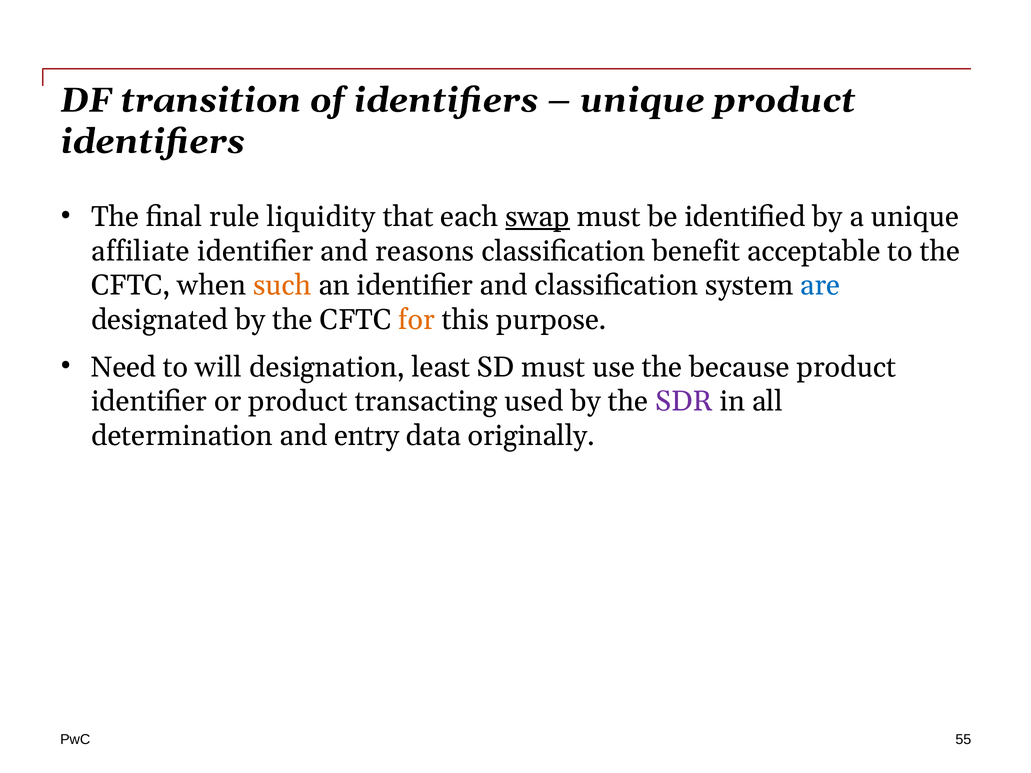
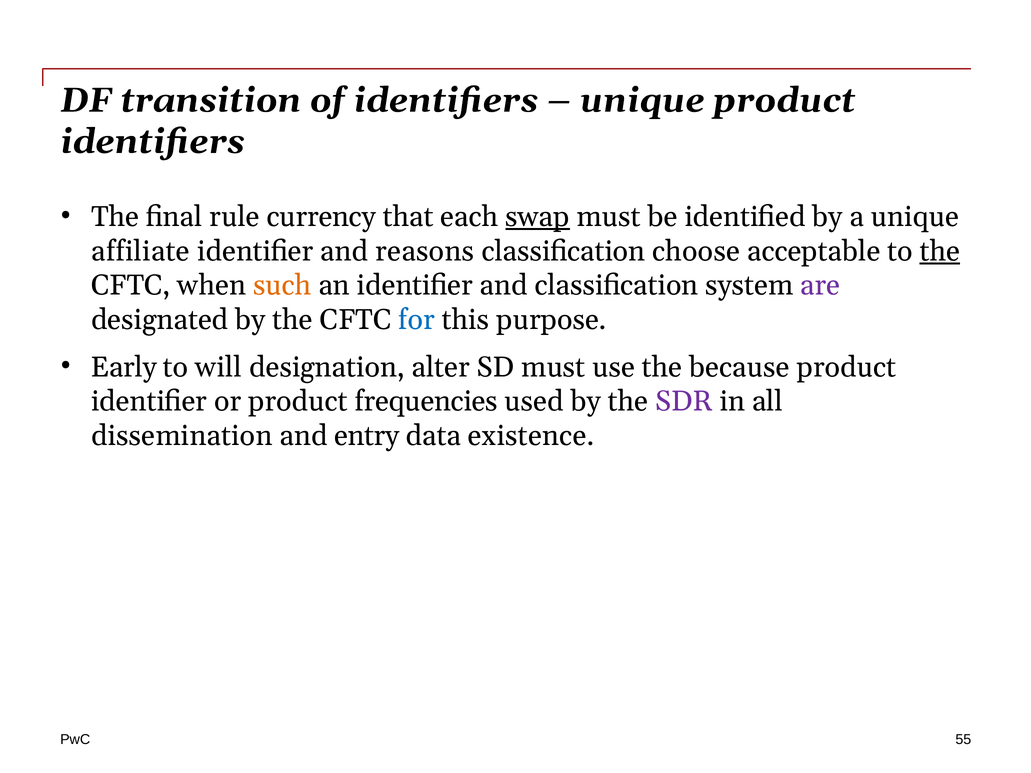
liquidity: liquidity -> currency
benefit: benefit -> choose
the at (940, 251) underline: none -> present
are colour: blue -> purple
for colour: orange -> blue
Need: Need -> Early
least: least -> alter
transacting: transacting -> frequencies
determination: determination -> dissemination
originally: originally -> existence
